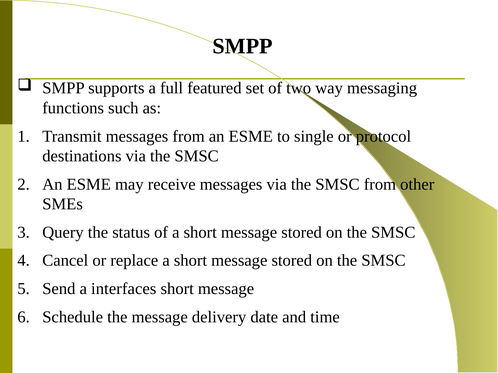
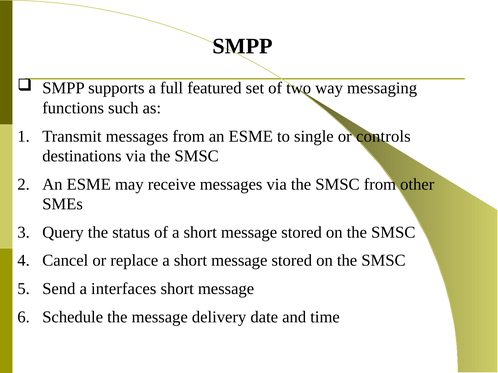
protocol: protocol -> controls
